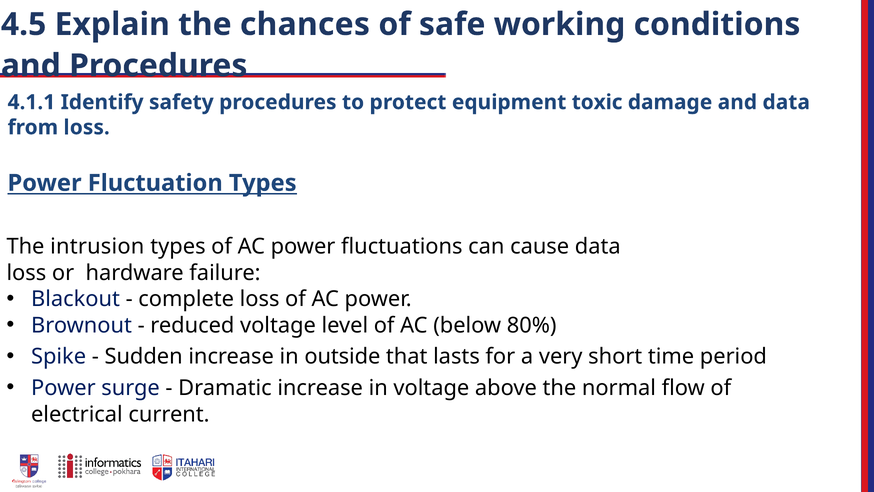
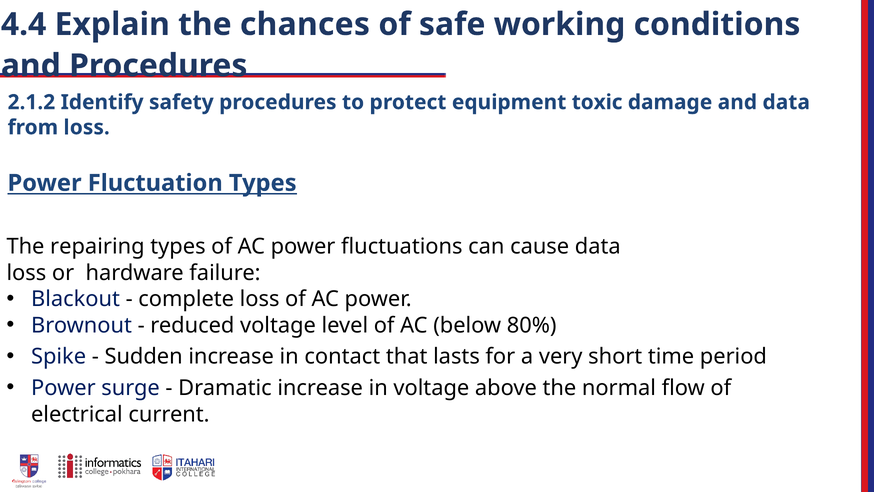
4.5: 4.5 -> 4.4
4.1.1: 4.1.1 -> 2.1.2
intrusion: intrusion -> repairing
outside: outside -> contact
